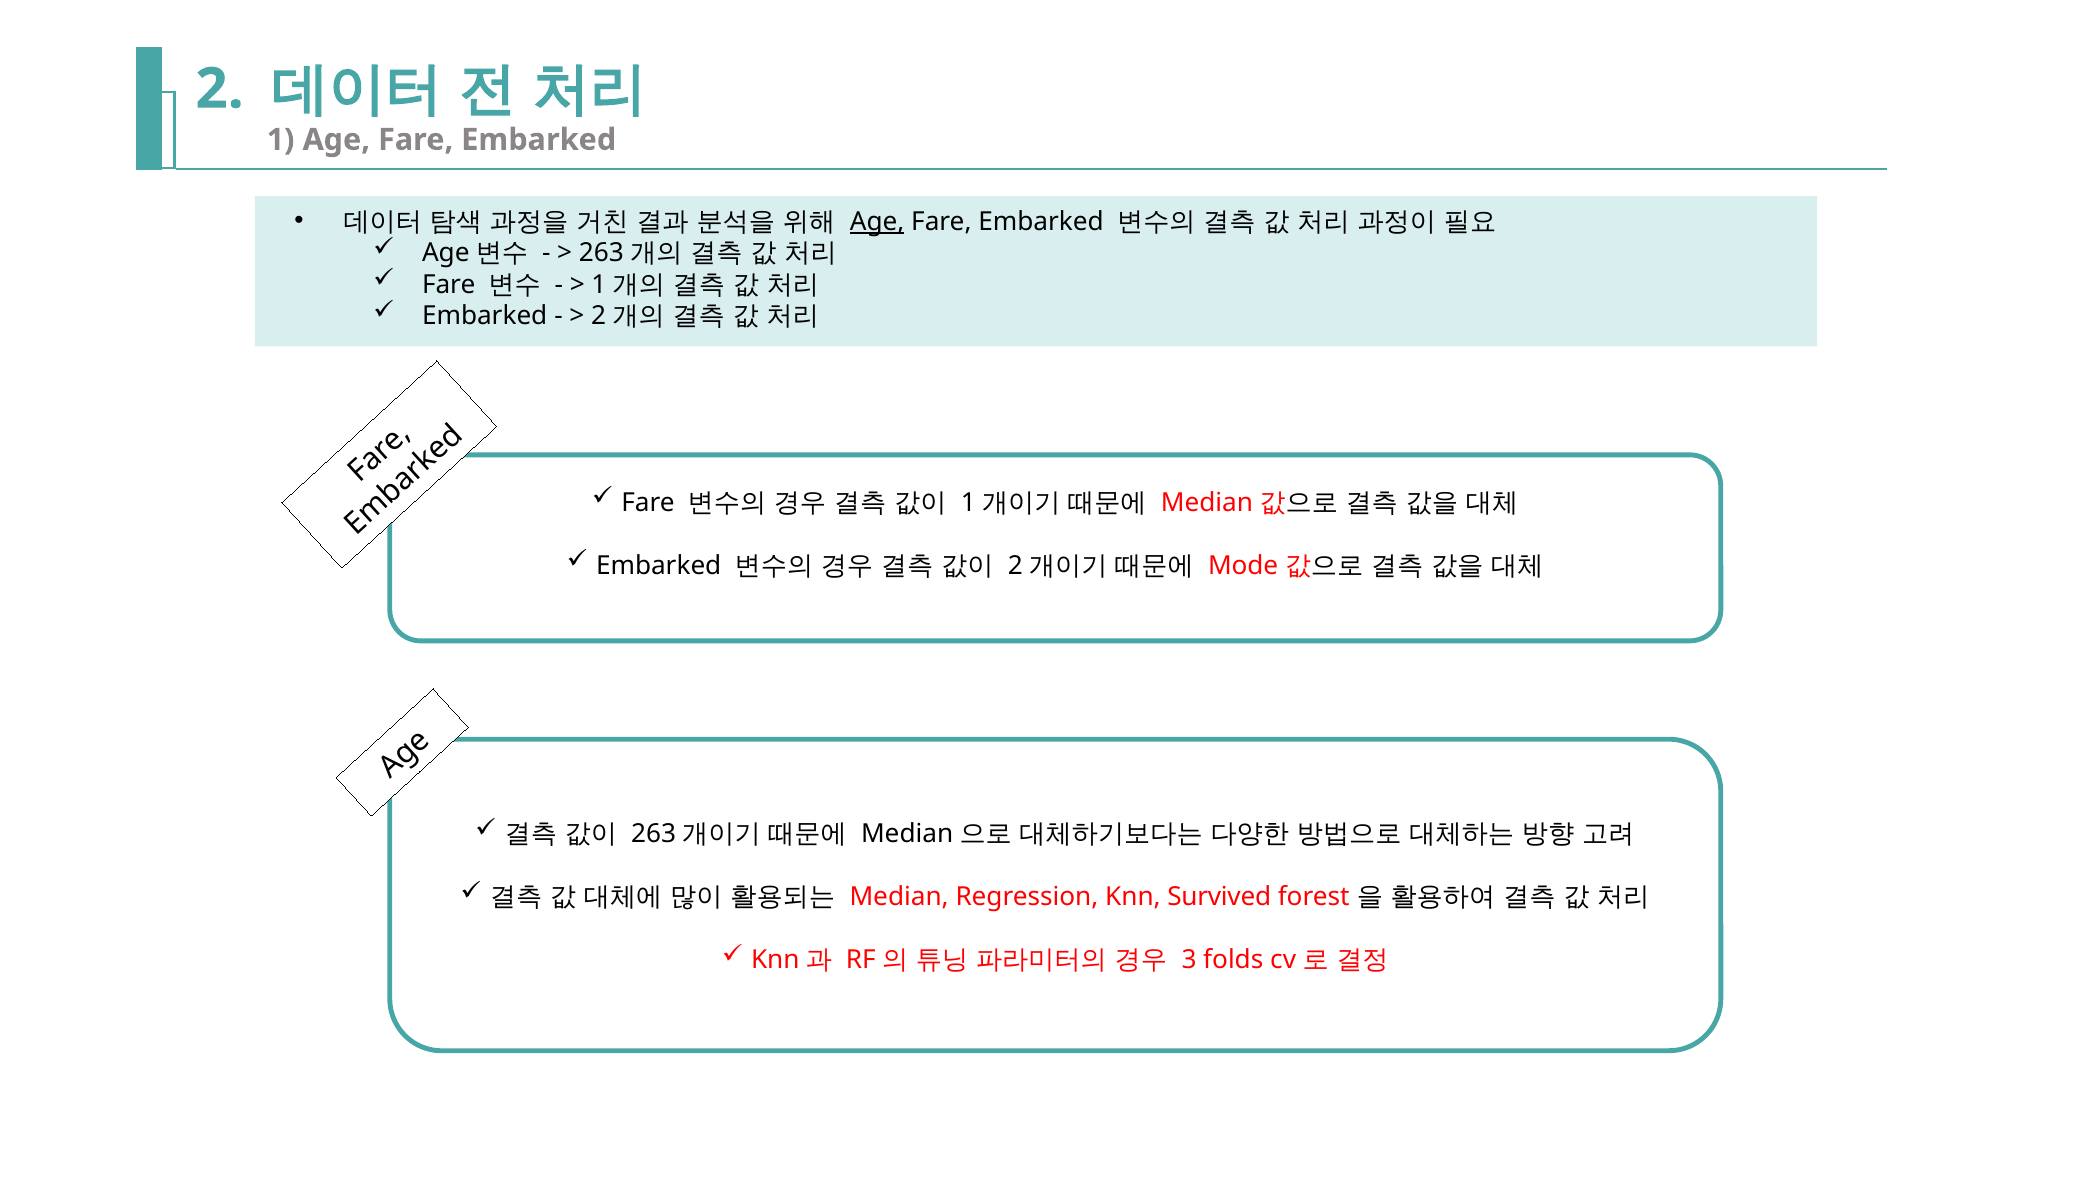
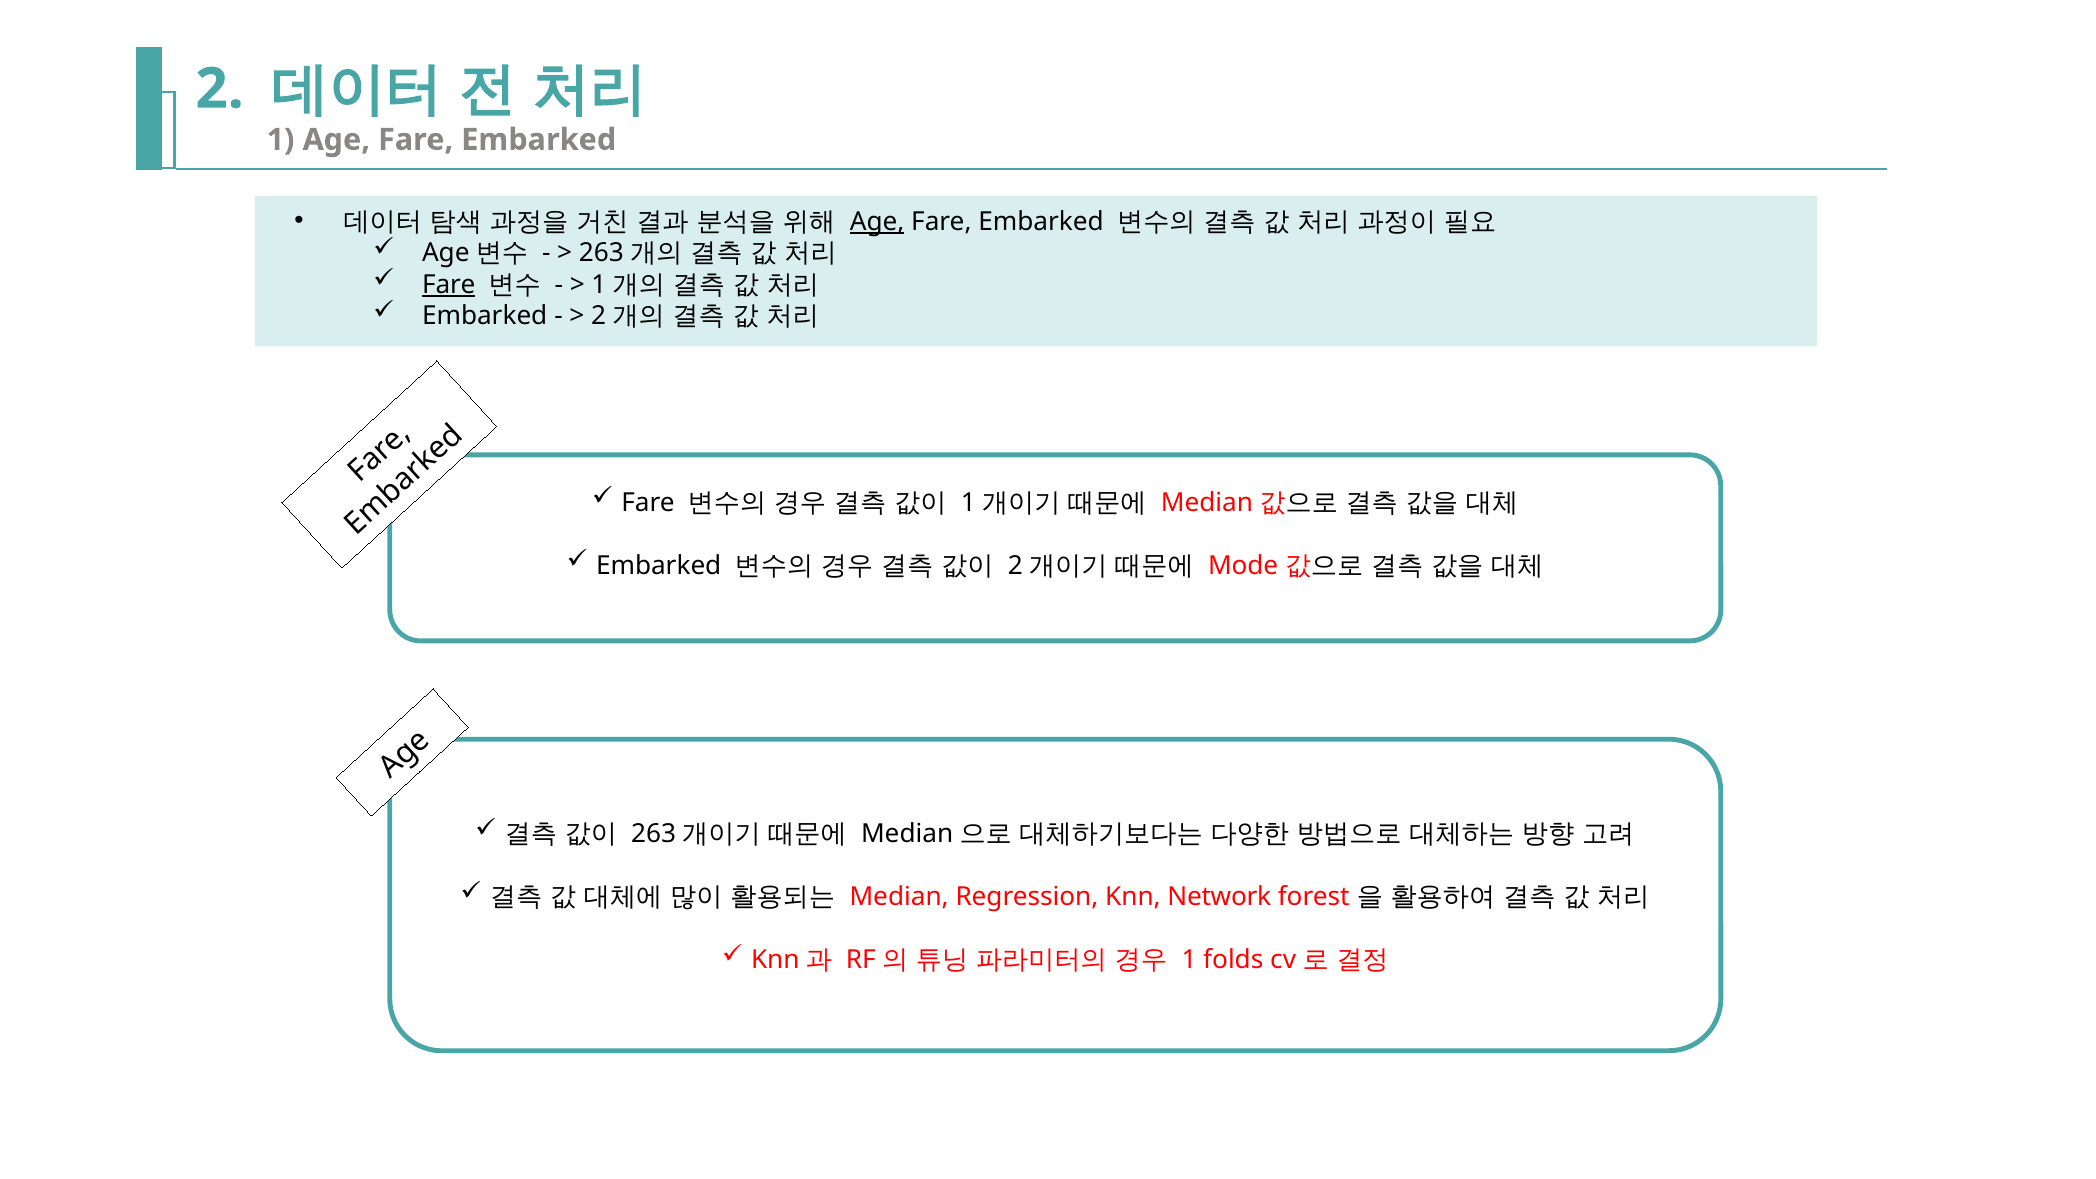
Fare at (449, 284) underline: none -> present
Survived: Survived -> Network
3 at (1189, 960): 3 -> 1
